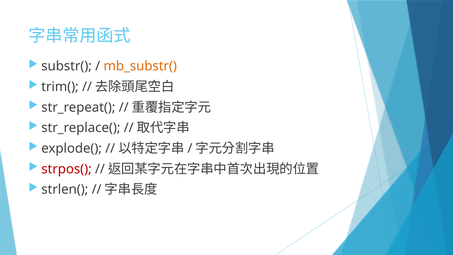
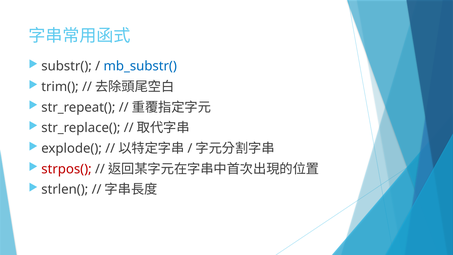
mb_substr( colour: orange -> blue
